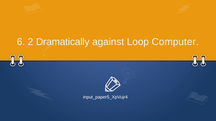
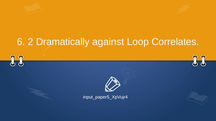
Computer: Computer -> Correlates
